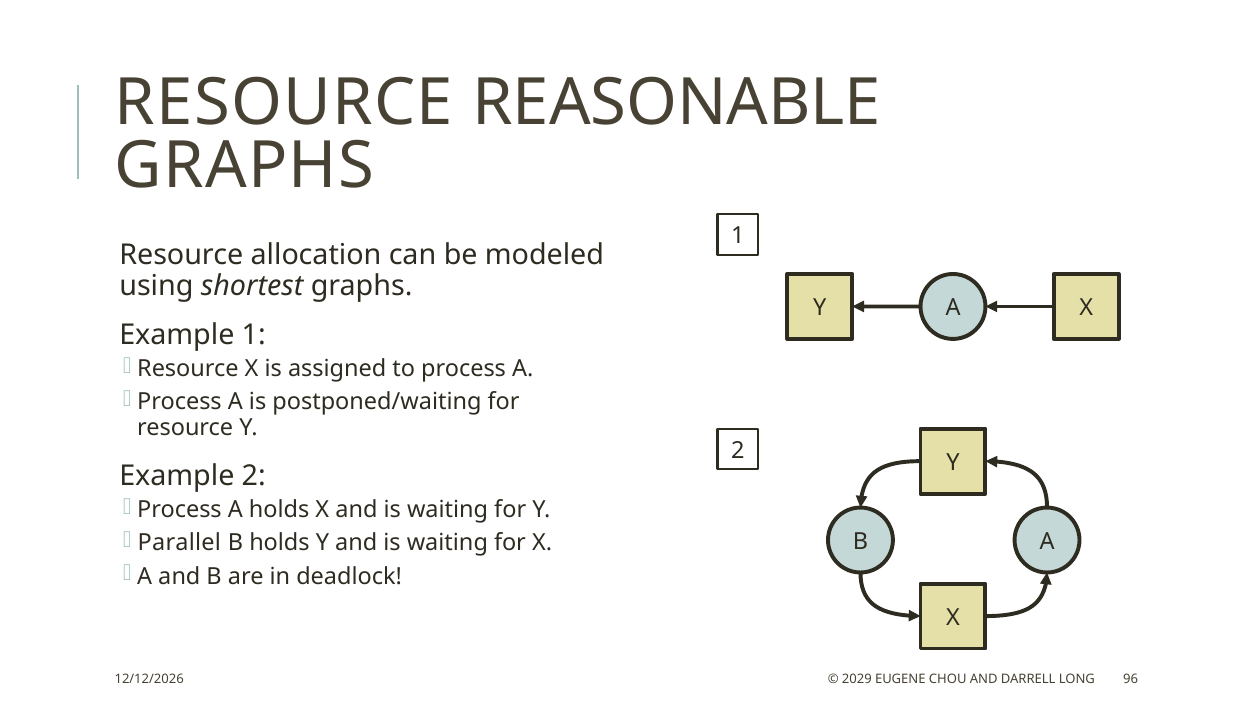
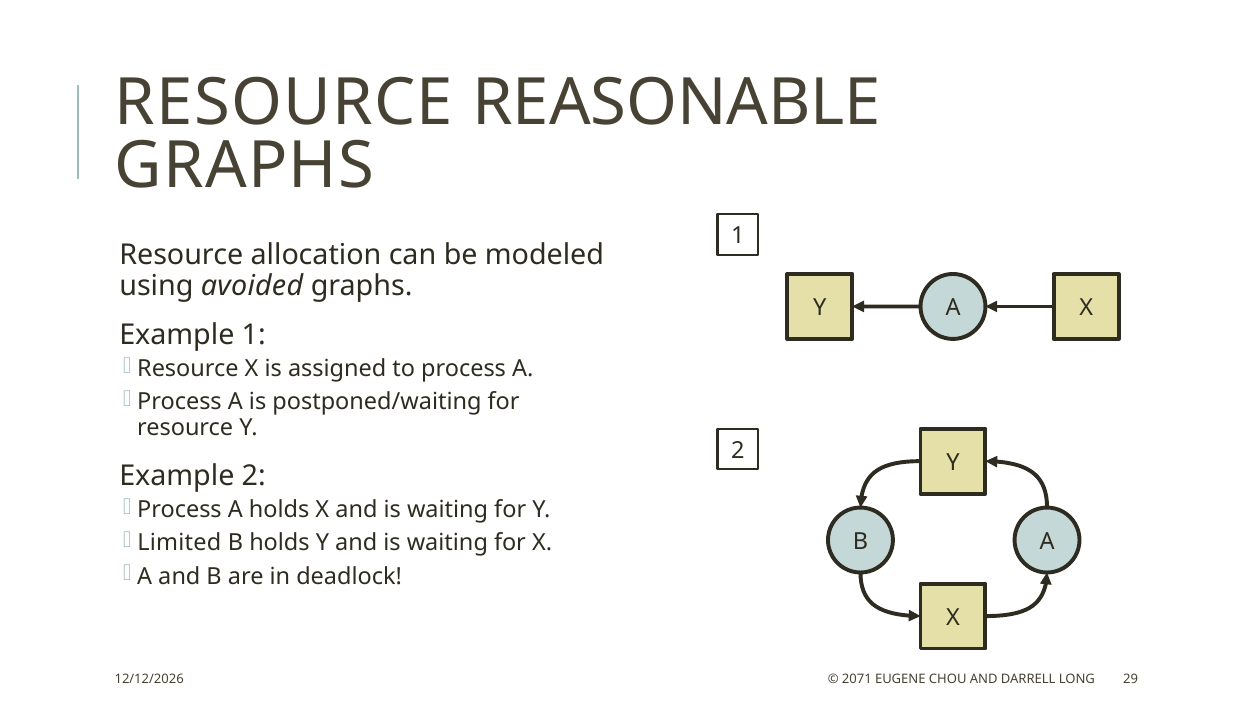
shortest: shortest -> avoided
Parallel: Parallel -> Limited
2029: 2029 -> 2071
96: 96 -> 29
